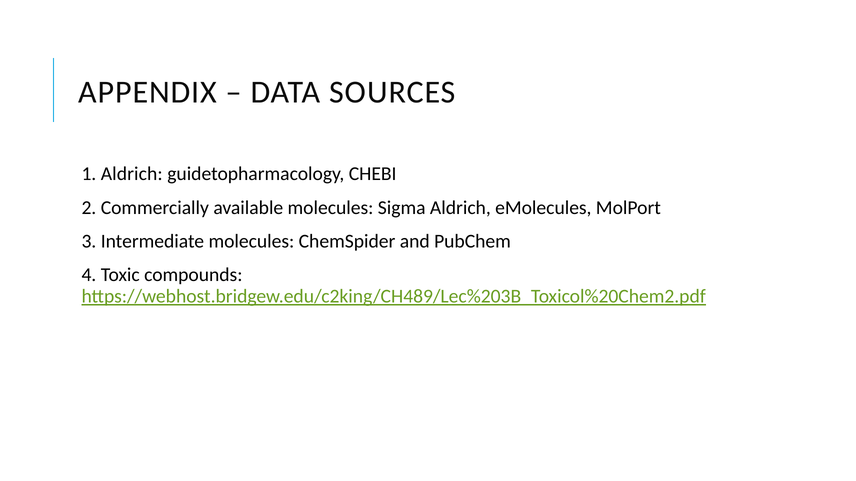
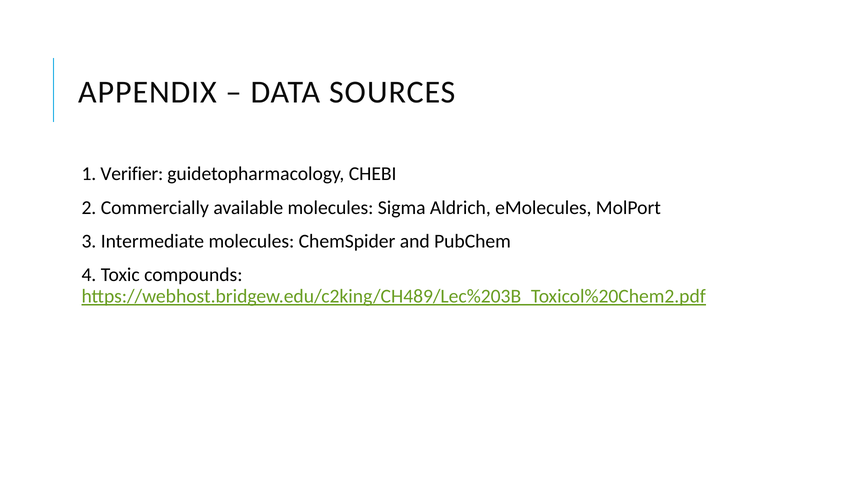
1 Aldrich: Aldrich -> Verifier
